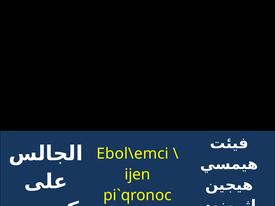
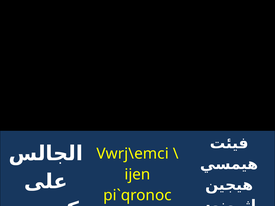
Ebol\emci: Ebol\emci -> Vwrj\emci
